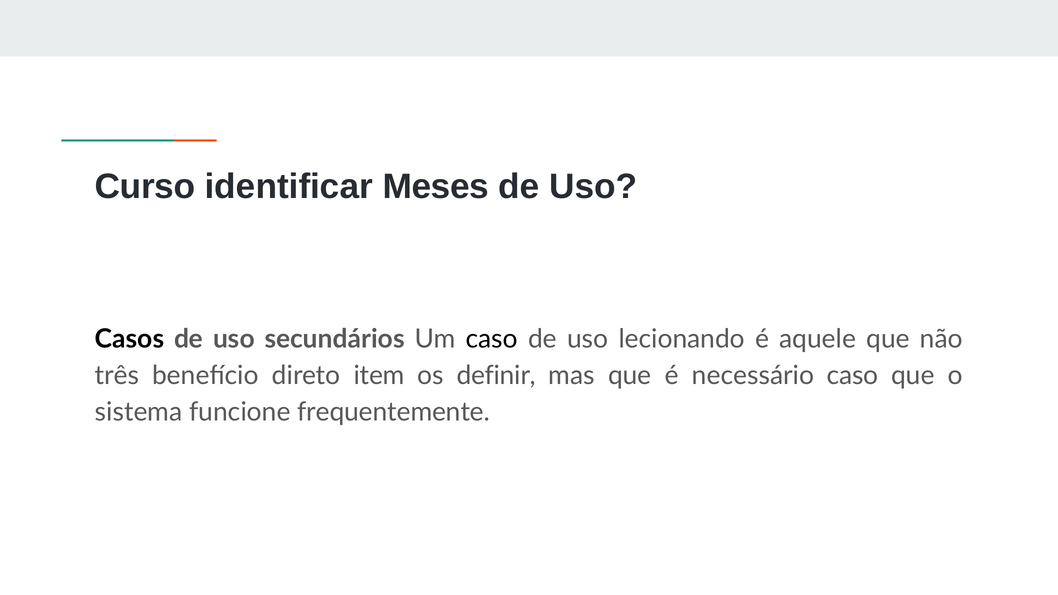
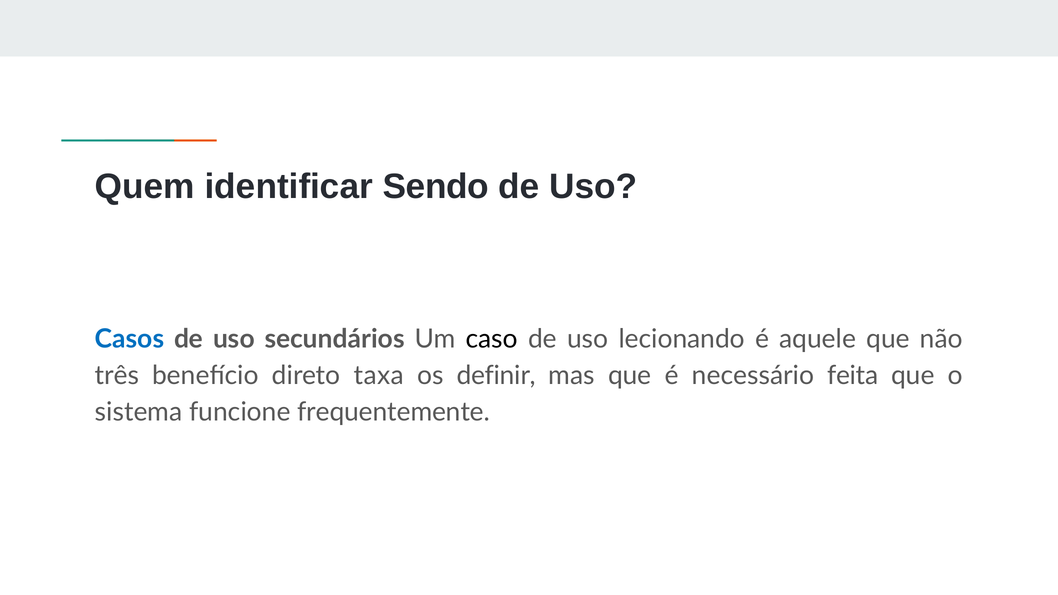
Curso: Curso -> Quem
Meses: Meses -> Sendo
Casos colour: black -> blue
item: item -> taxa
necessário caso: caso -> feita
